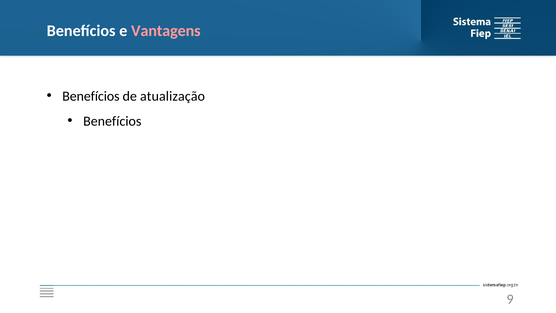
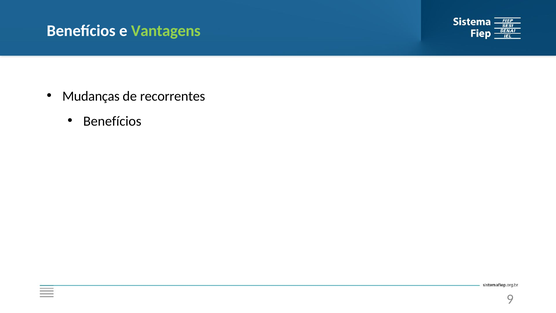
Vantagens colour: pink -> light green
Benefícios at (91, 96): Benefícios -> Mudanças
atualização: atualização -> recorrentes
